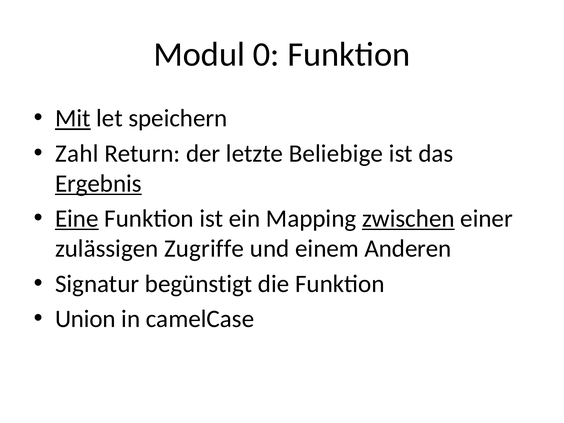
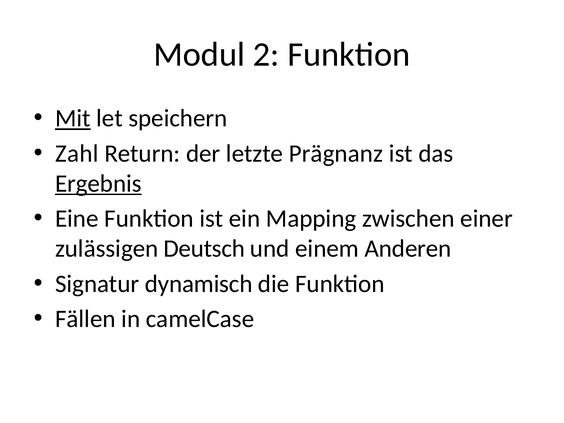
0: 0 -> 2
Beliebige: Beliebige -> Prägnanz
Eine underline: present -> none
zwischen underline: present -> none
Zugriffe: Zugriffe -> Deutsch
begünstigt: begünstigt -> dynamisch
Union: Union -> Fällen
